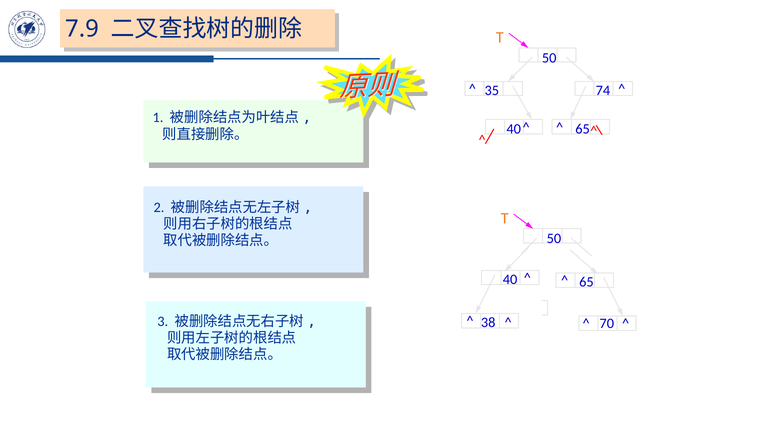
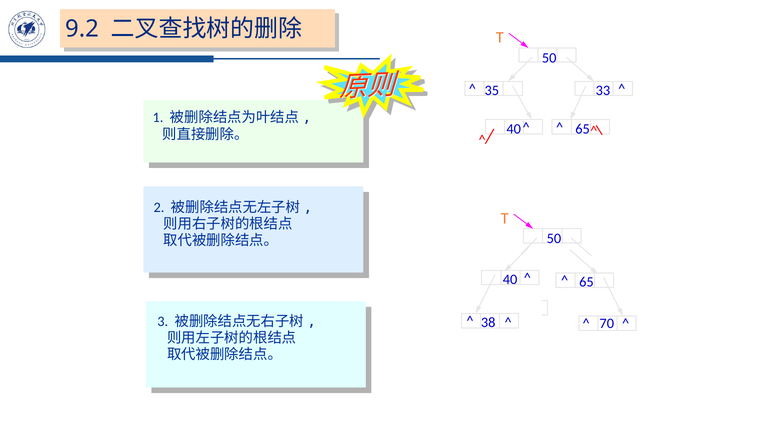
7.9: 7.9 -> 9.2
74: 74 -> 33
